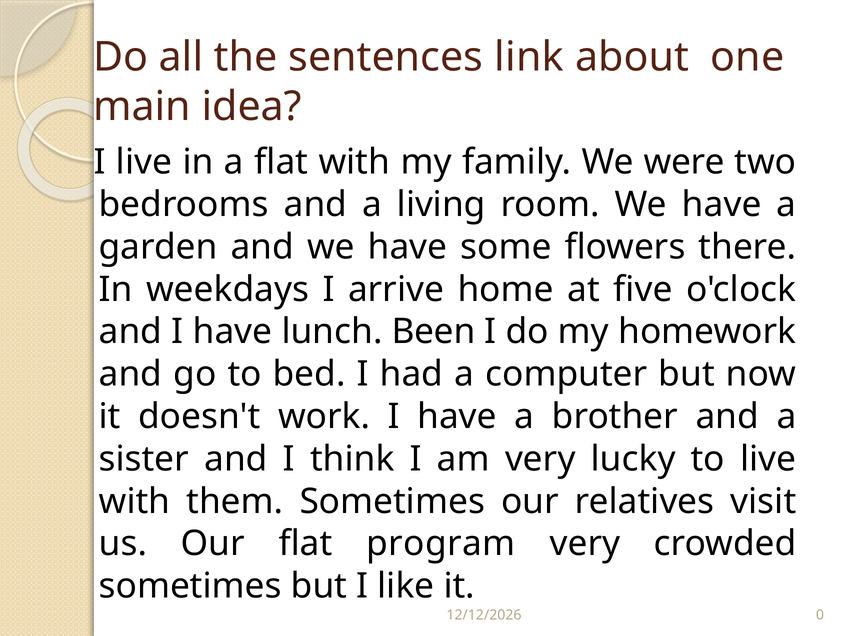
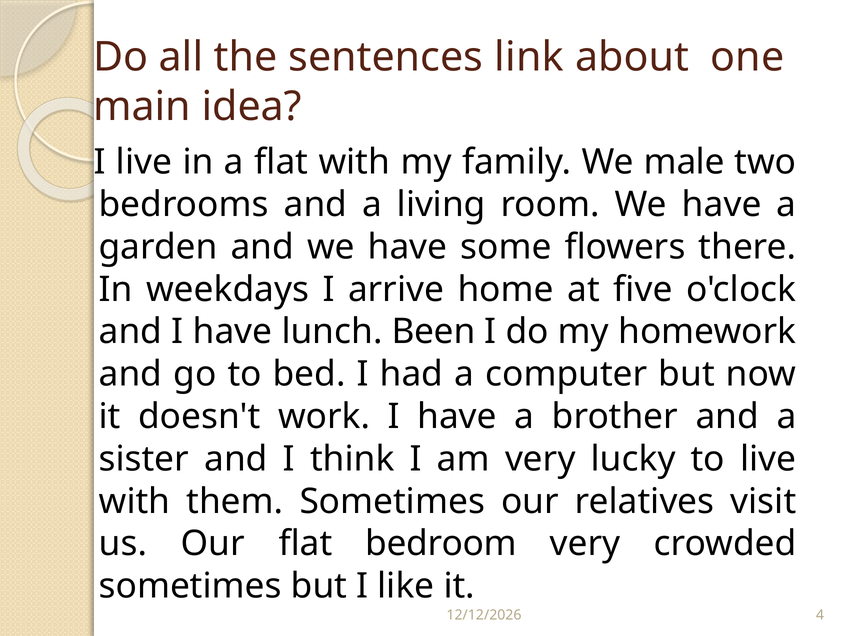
were: were -> male
program: program -> bedroom
0: 0 -> 4
